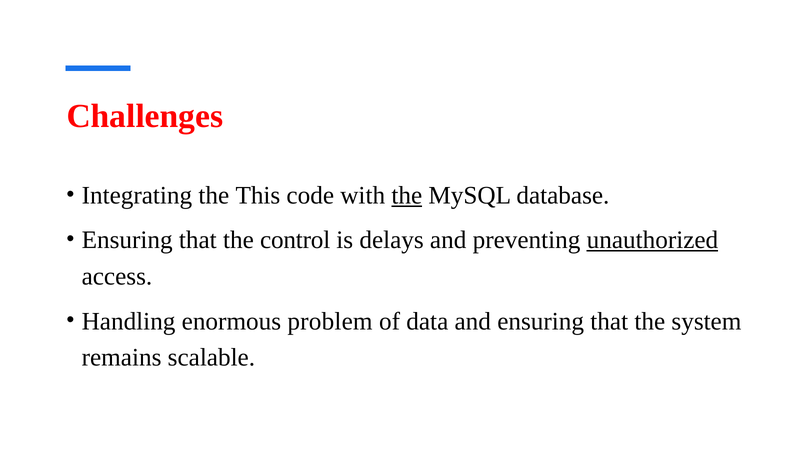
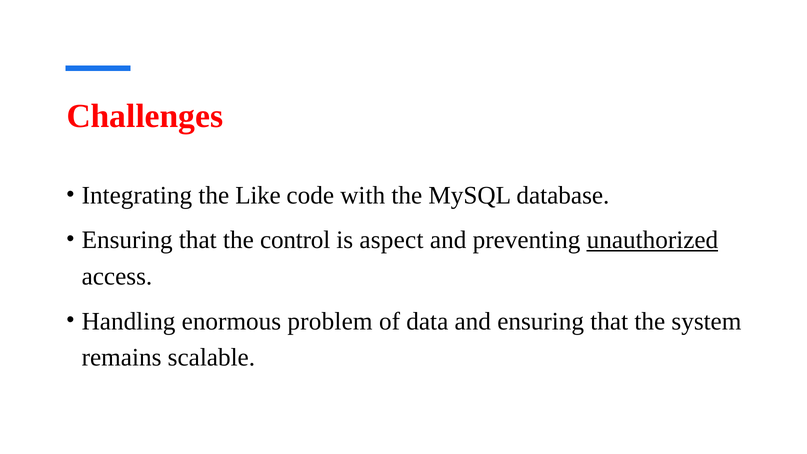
This: This -> Like
the at (407, 195) underline: present -> none
delays: delays -> aspect
